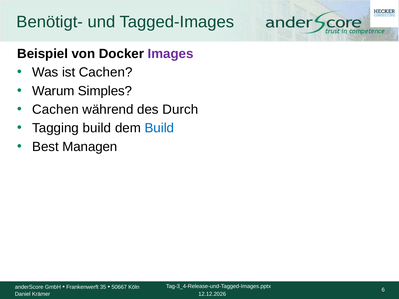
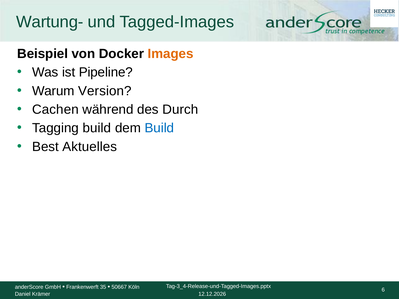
Benötigt-: Benötigt- -> Wartung-
Images colour: purple -> orange
ist Cachen: Cachen -> Pipeline
Simples: Simples -> Version
Managen: Managen -> Aktuelles
